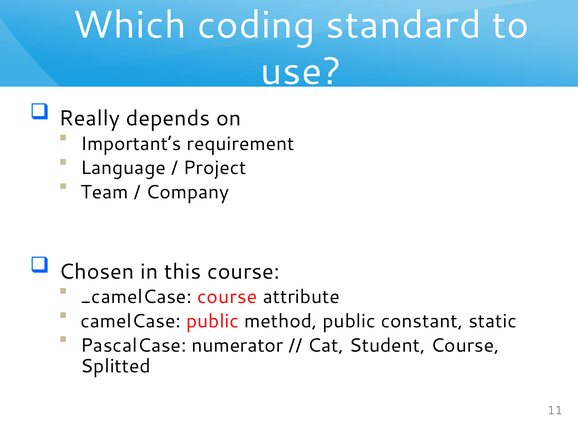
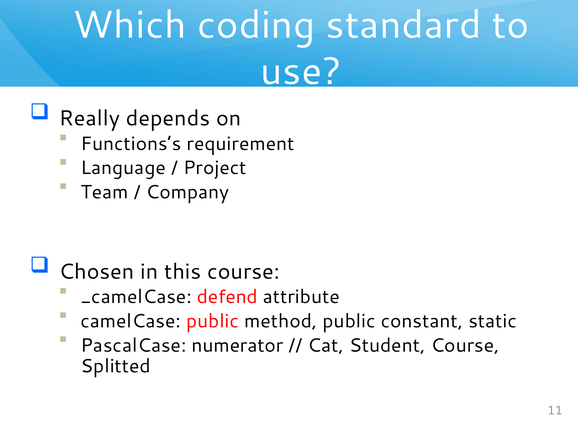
Important’s: Important’s -> Functions’s
_camelCase course: course -> defend
